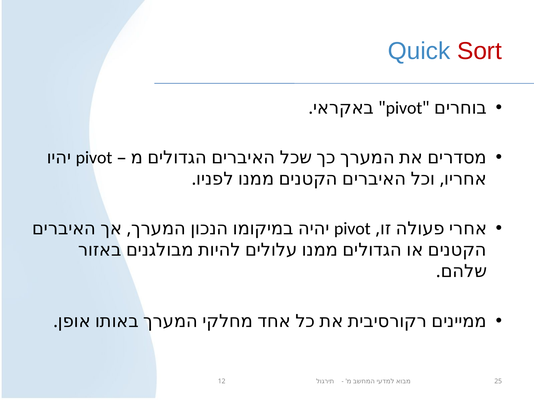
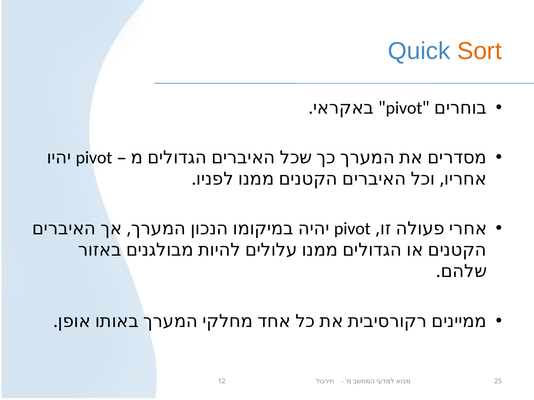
Sort colour: red -> orange
